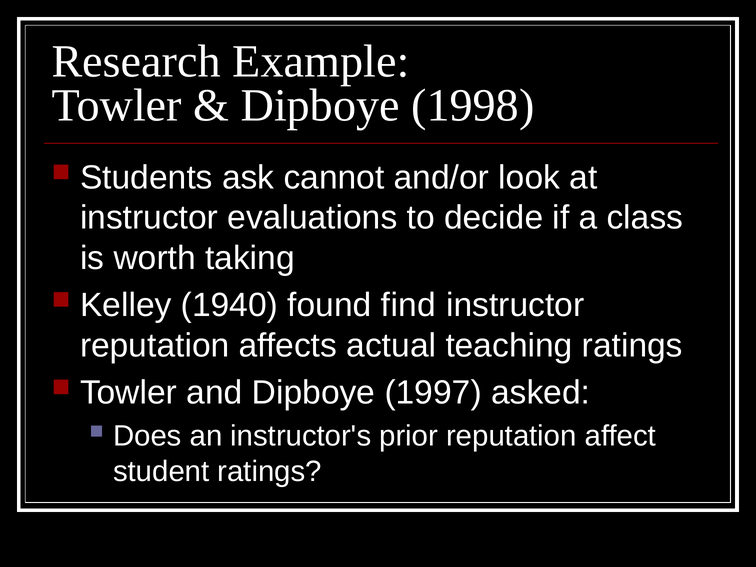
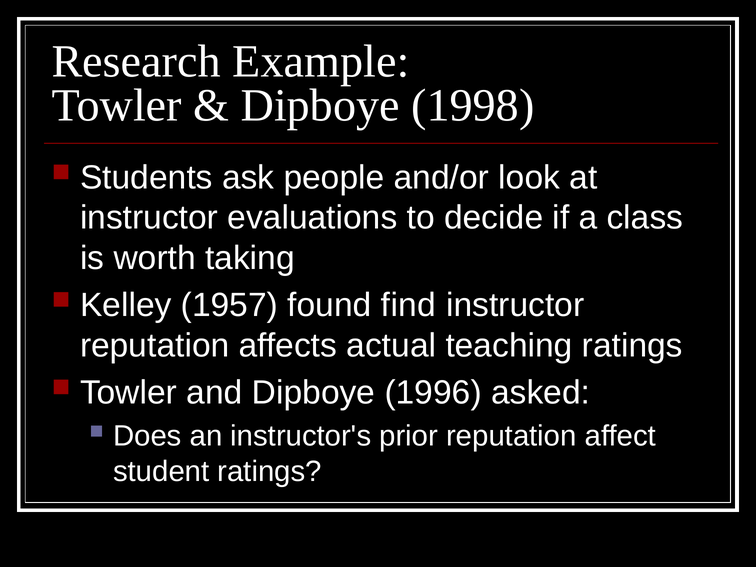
cannot: cannot -> people
1940: 1940 -> 1957
1997: 1997 -> 1996
